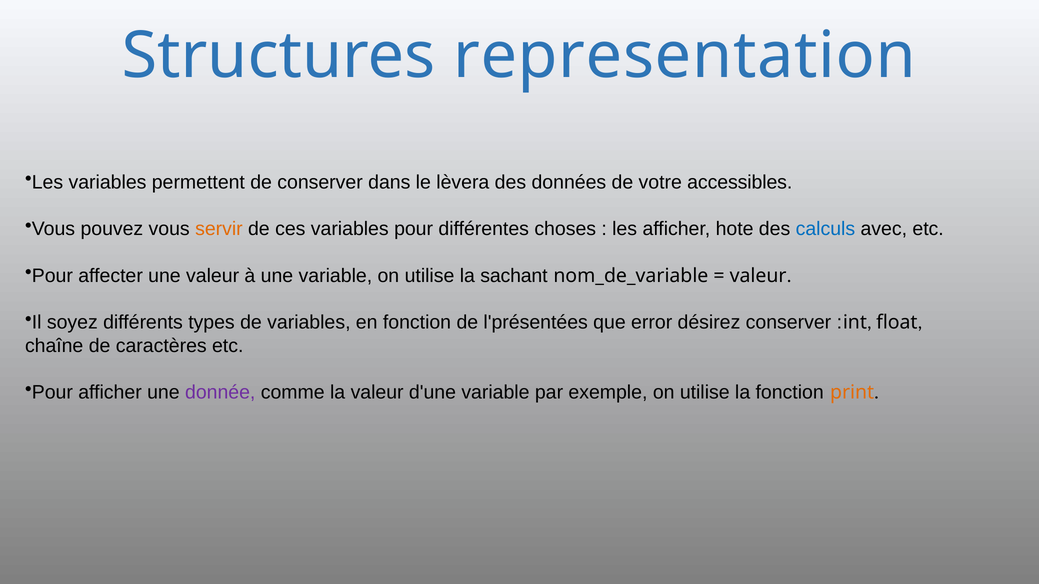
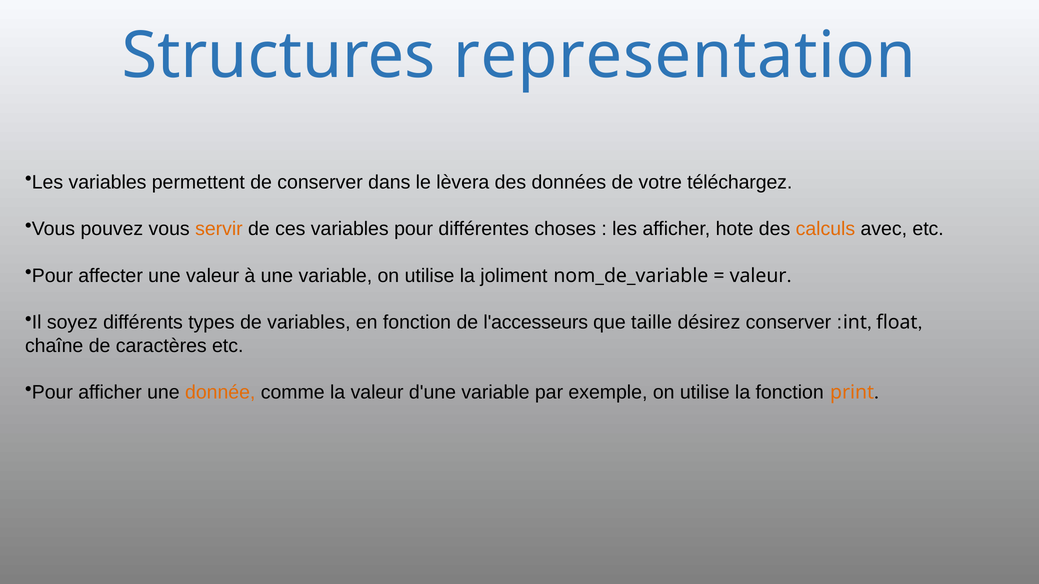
accessibles: accessibles -> téléchargez
calculs colour: blue -> orange
sachant: sachant -> joliment
l'présentées: l'présentées -> l'accesseurs
error: error -> taille
donnée colour: purple -> orange
